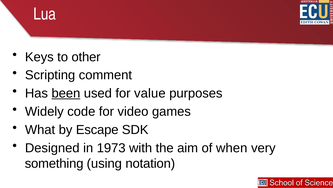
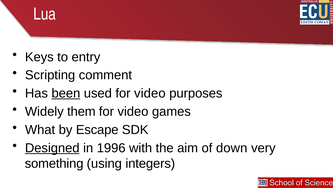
other: other -> entry
used for value: value -> video
code: code -> them
Designed underline: none -> present
1973: 1973 -> 1996
when: when -> down
notation: notation -> integers
